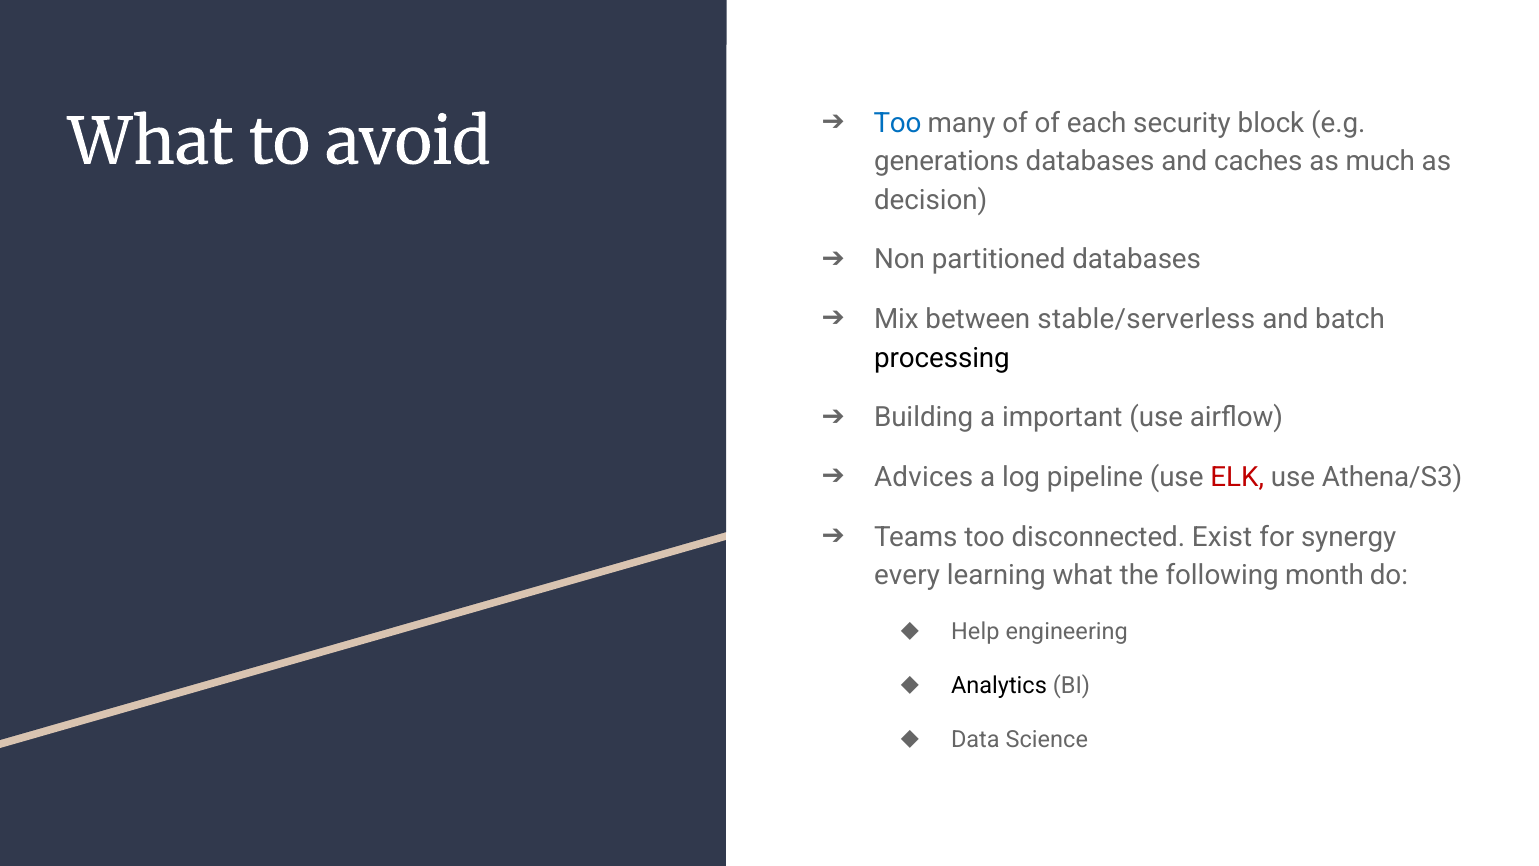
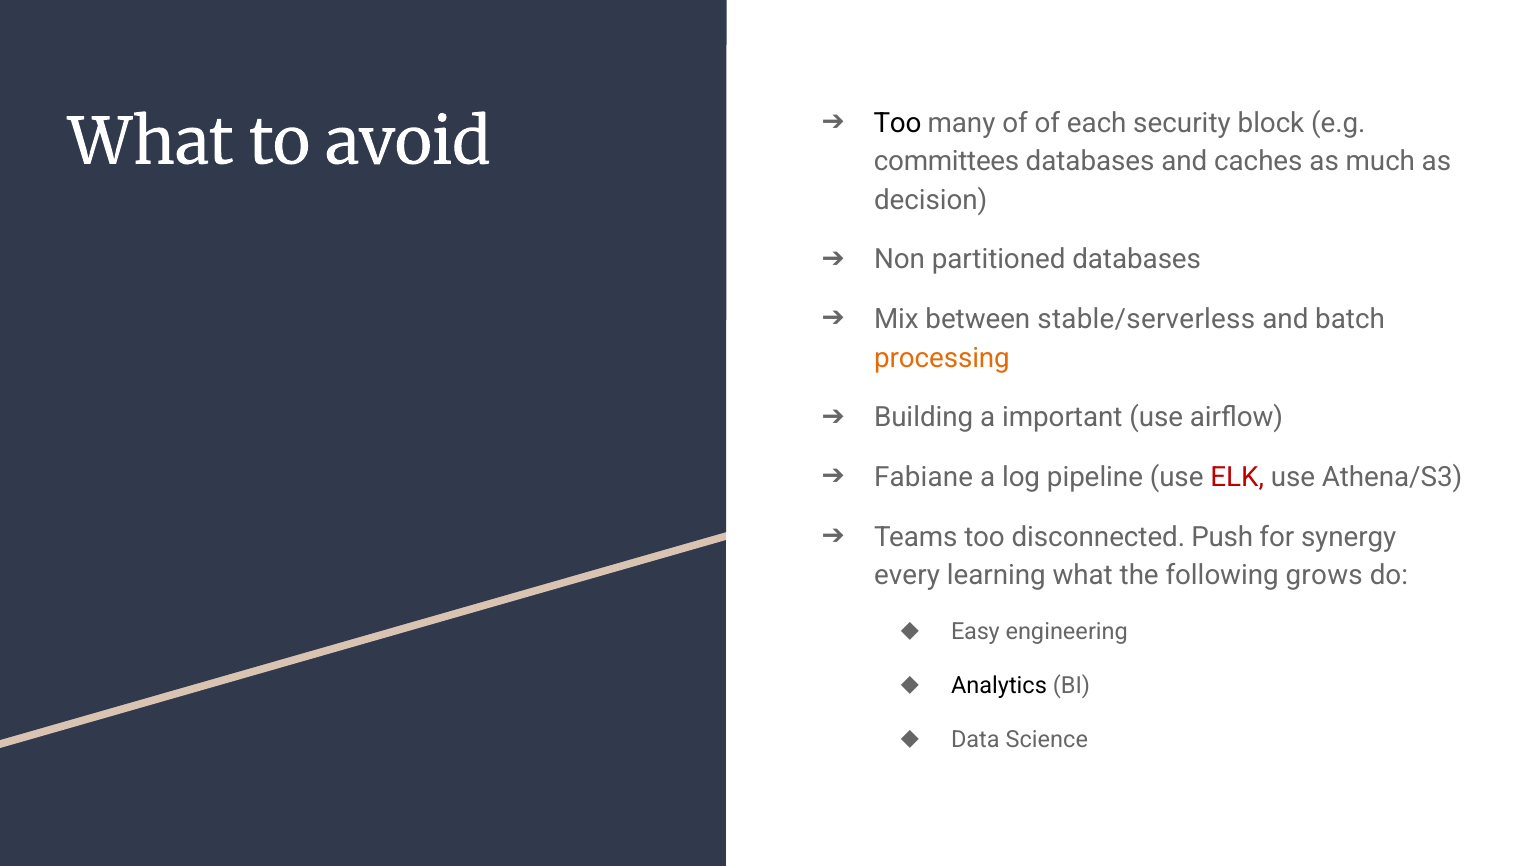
Too at (898, 123) colour: blue -> black
generations: generations -> committees
processing colour: black -> orange
Advices: Advices -> Fabiane
Exist: Exist -> Push
month: month -> grows
Help: Help -> Easy
